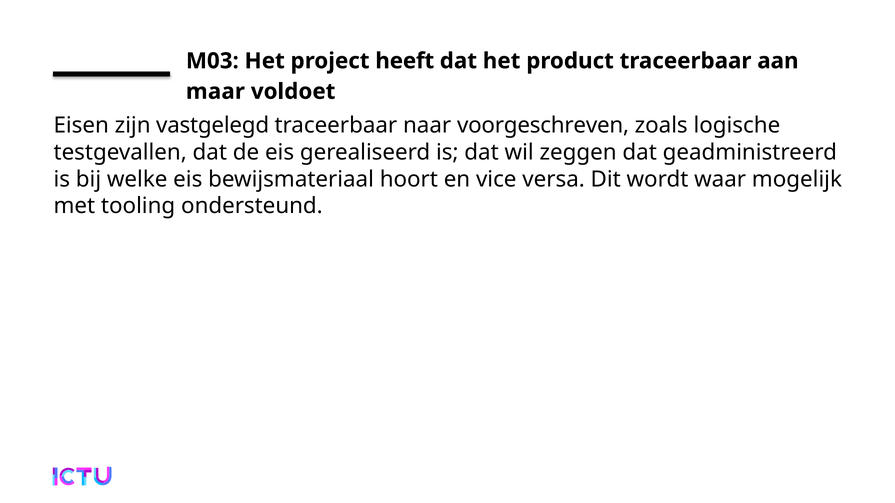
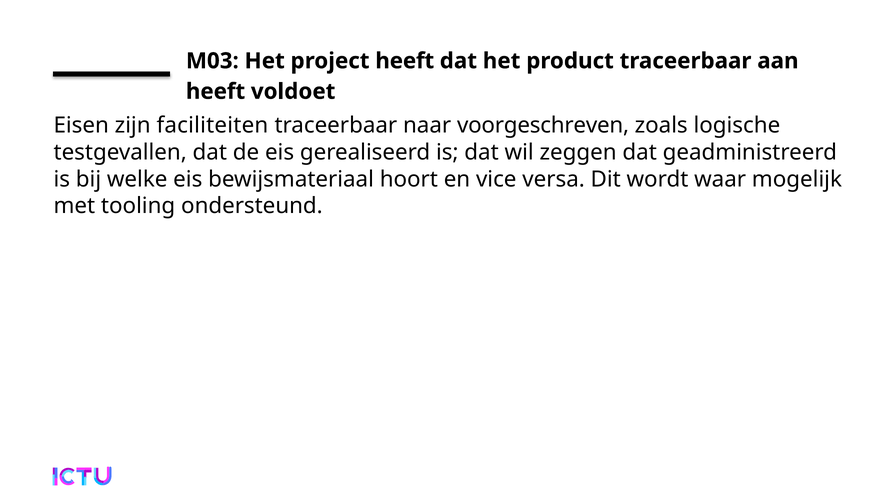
maar at (215, 92): maar -> heeft
vastgelegd: vastgelegd -> faciliteiten
